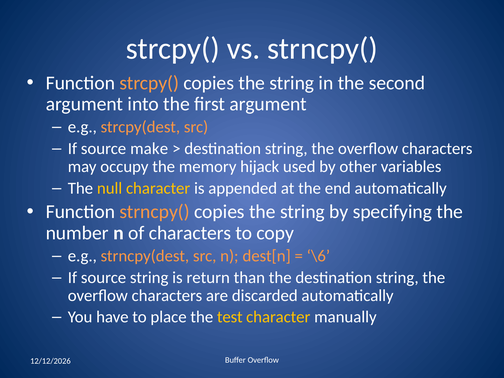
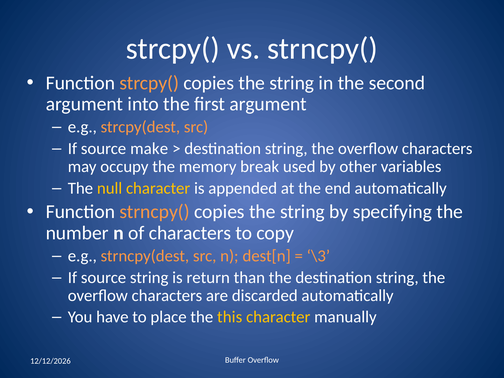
hijack: hijack -> break
\6: \6 -> \3
test: test -> this
